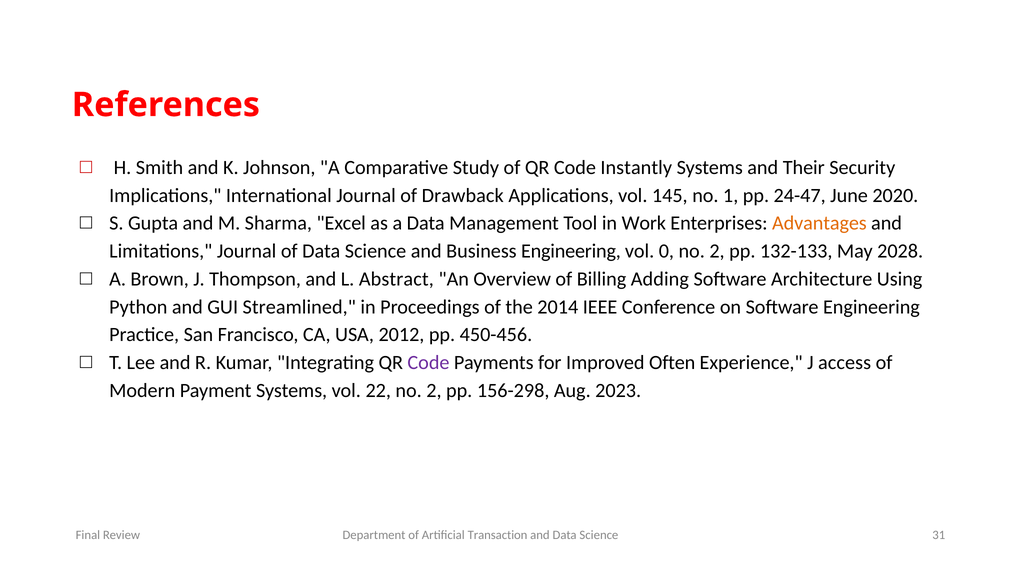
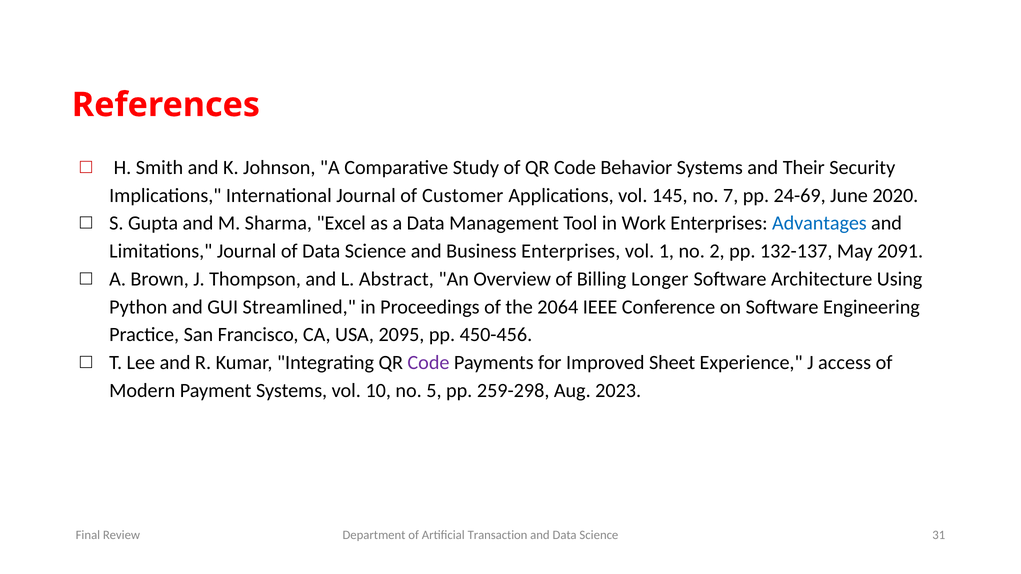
Instantly: Instantly -> Behavior
Drawback: Drawback -> Customer
1: 1 -> 7
24-47: 24-47 -> 24-69
Advantages colour: orange -> blue
Business Engineering: Engineering -> Enterprises
0: 0 -> 1
132-133: 132-133 -> 132-137
2028: 2028 -> 2091
Adding: Adding -> Longer
2014: 2014 -> 2064
2012: 2012 -> 2095
Often: Often -> Sheet
22: 22 -> 10
2 at (434, 391): 2 -> 5
156-298: 156-298 -> 259-298
